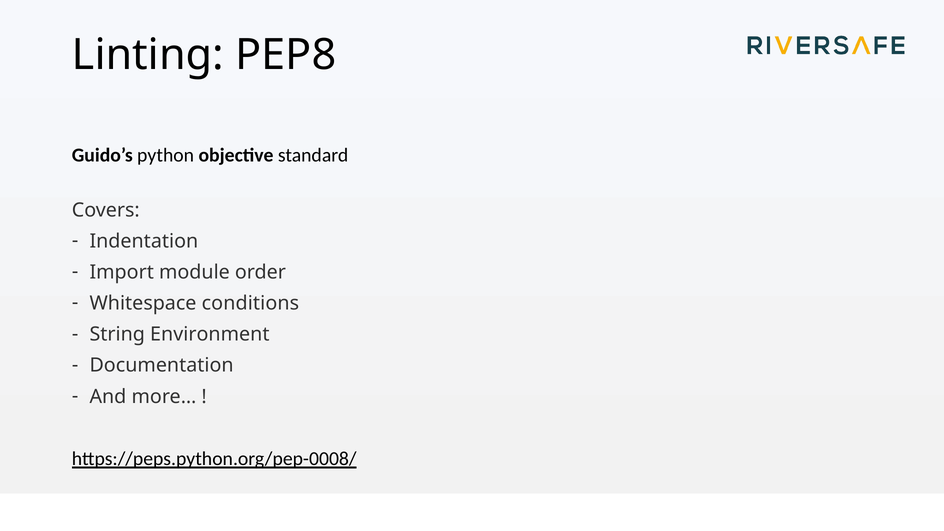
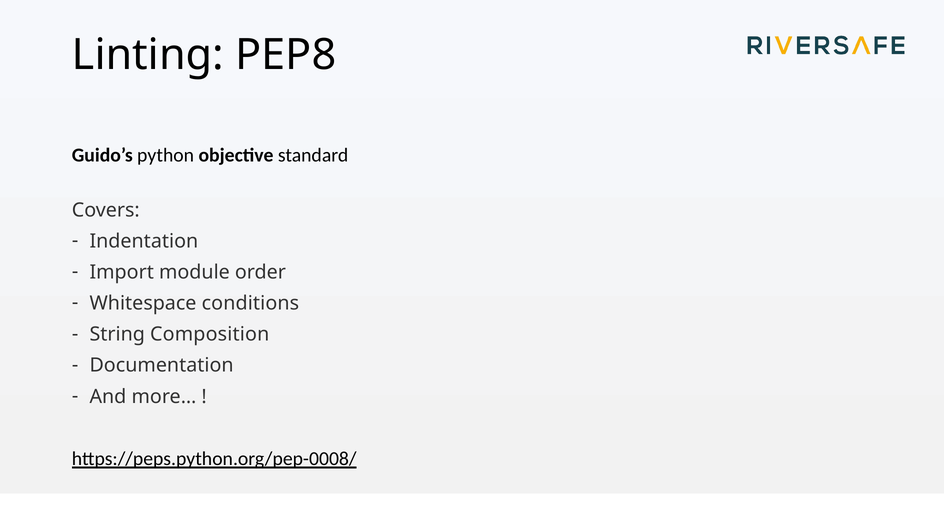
Environment: Environment -> Composition
